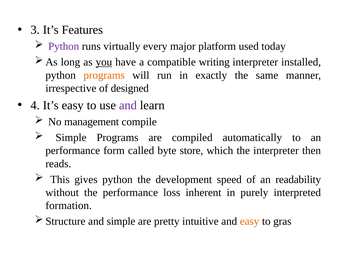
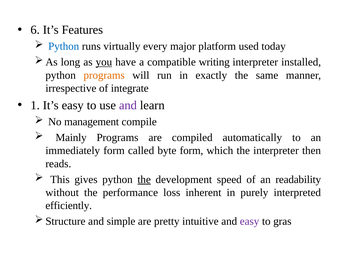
3: 3 -> 6
Python at (64, 46) colour: purple -> blue
designed: designed -> integrate
4: 4 -> 1
Simple at (71, 138): Simple -> Mainly
performance at (73, 151): performance -> immediately
byte store: store -> form
the at (144, 180) underline: none -> present
formation: formation -> efficiently
easy at (250, 222) colour: orange -> purple
